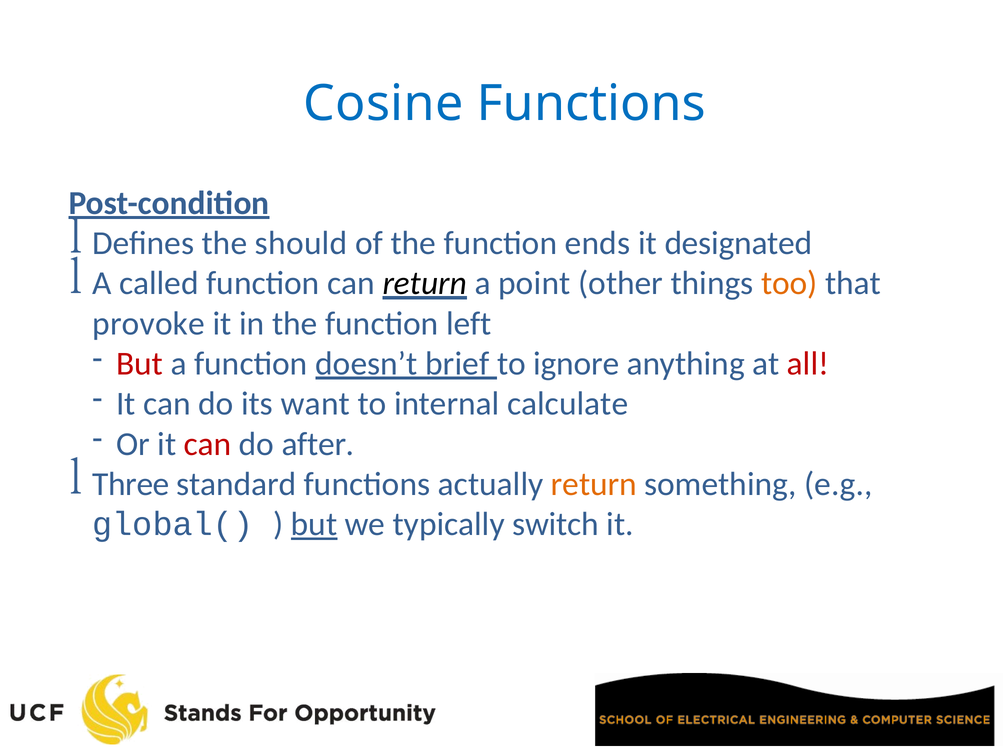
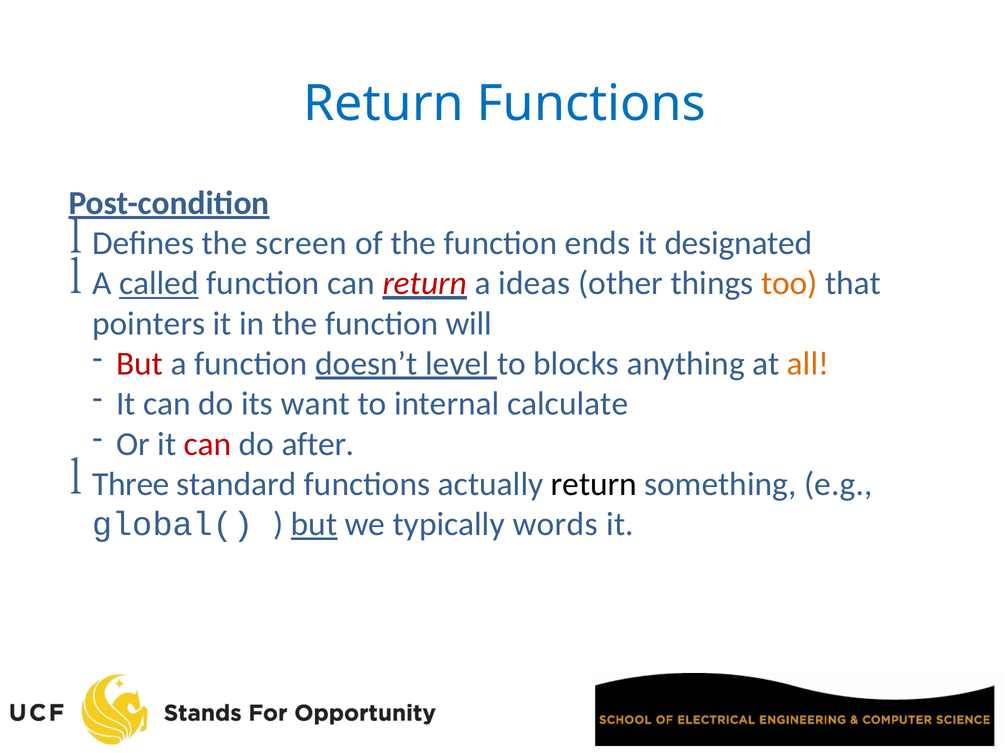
Cosine at (383, 104): Cosine -> Return
should: should -> screen
called underline: none -> present
return at (425, 284) colour: black -> red
point: point -> ideas
provoke: provoke -> pointers
left: left -> will
brief: brief -> level
ignore: ignore -> blocks
all colour: red -> orange
return at (594, 485) colour: orange -> black
switch: switch -> words
